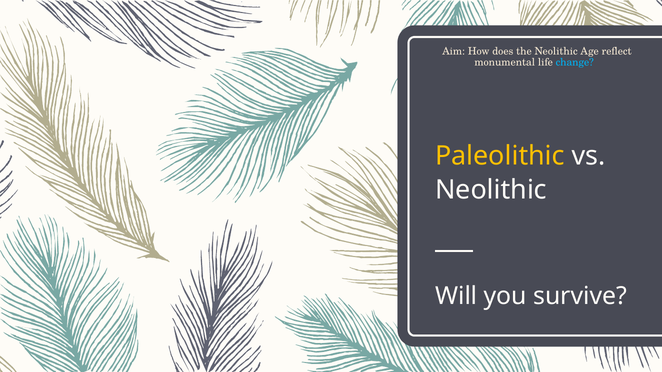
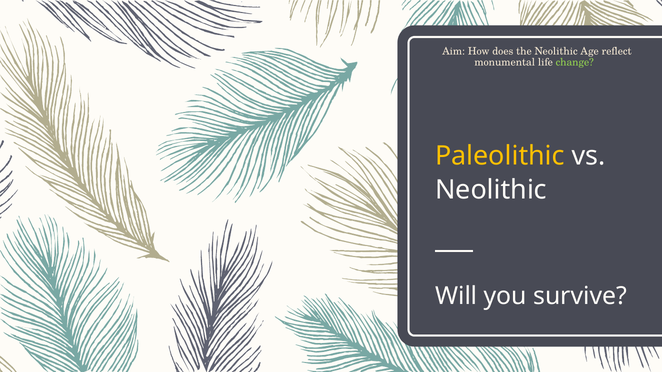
change colour: light blue -> light green
